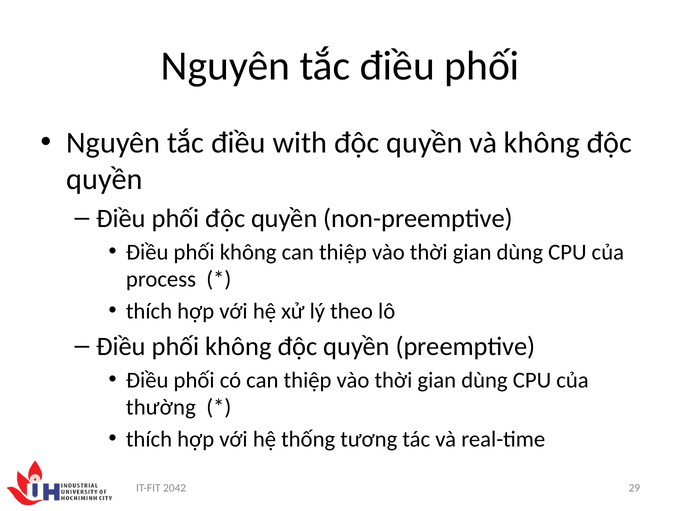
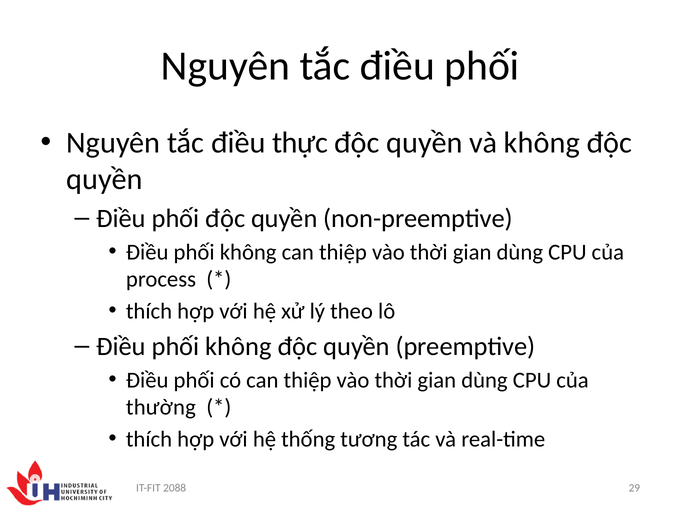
with: with -> thực
2042: 2042 -> 2088
